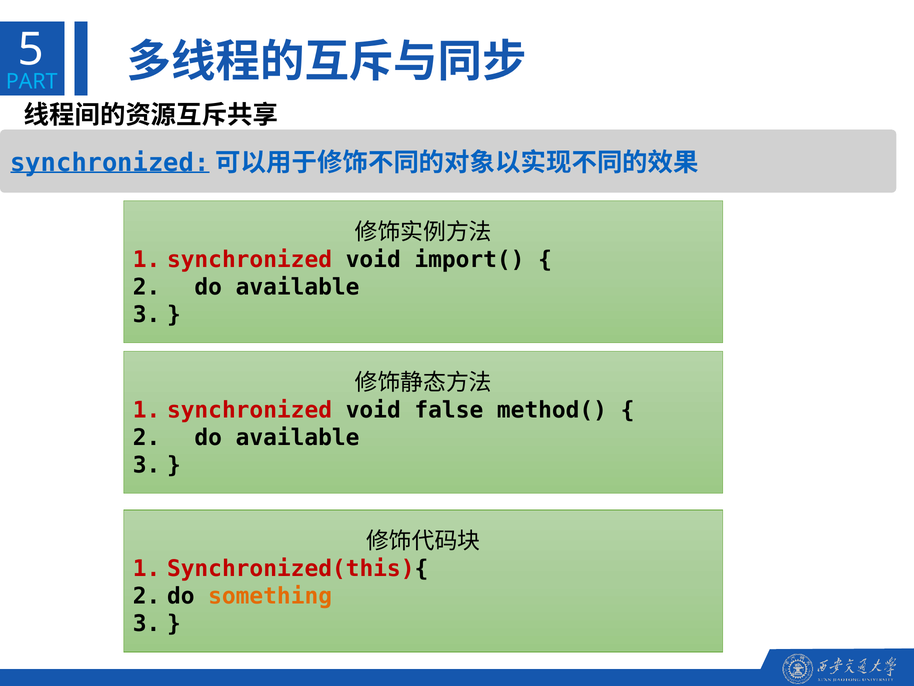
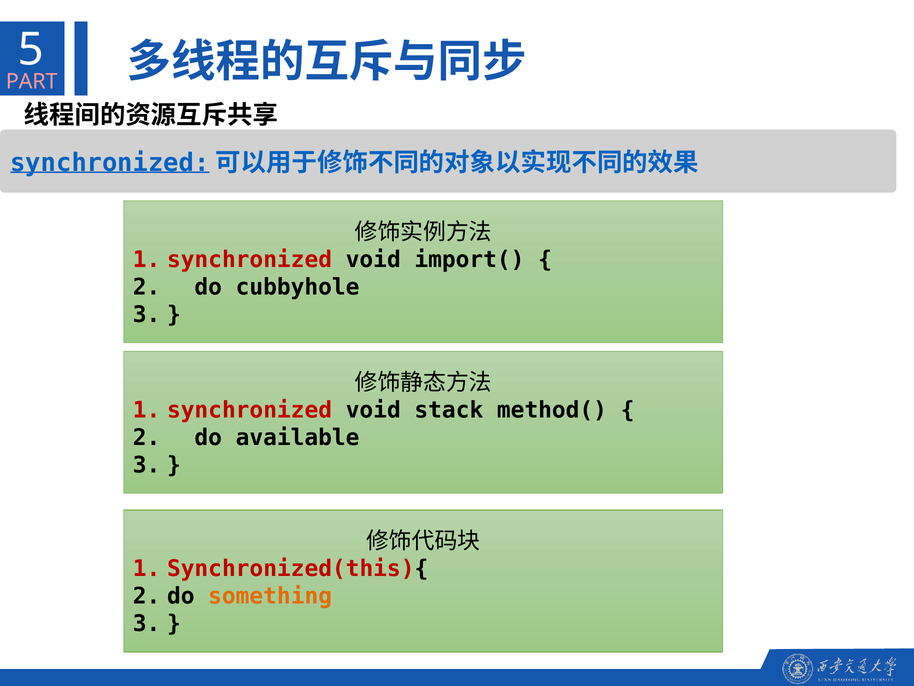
PART colour: light blue -> pink
available at (298, 287): available -> cubbyhole
false: false -> stack
